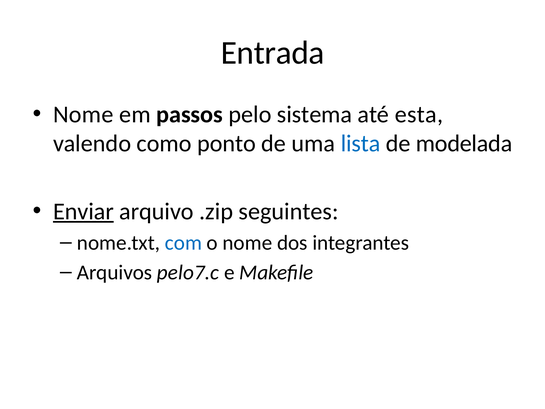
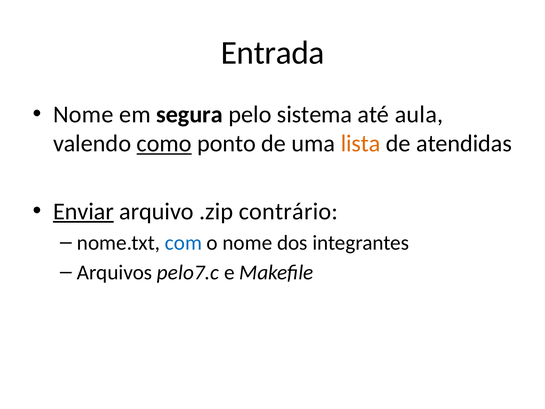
passos: passos -> segura
esta: esta -> aula
como underline: none -> present
lista colour: blue -> orange
modelada: modelada -> atendidas
seguintes: seguintes -> contrário
